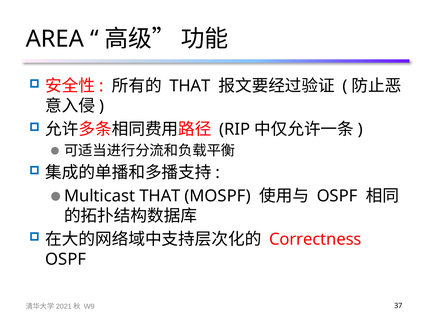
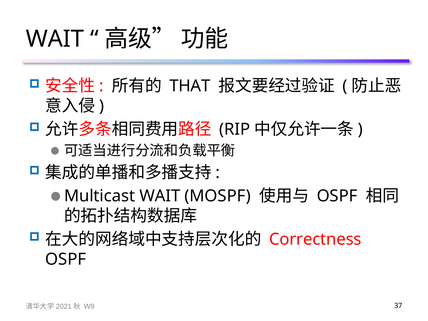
AREA at (55, 39): AREA -> WAIT
Multicast THAT: THAT -> WAIT
